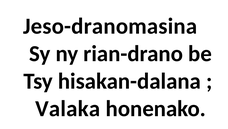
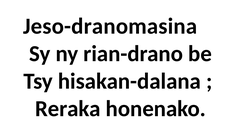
Valaka: Valaka -> Reraka
